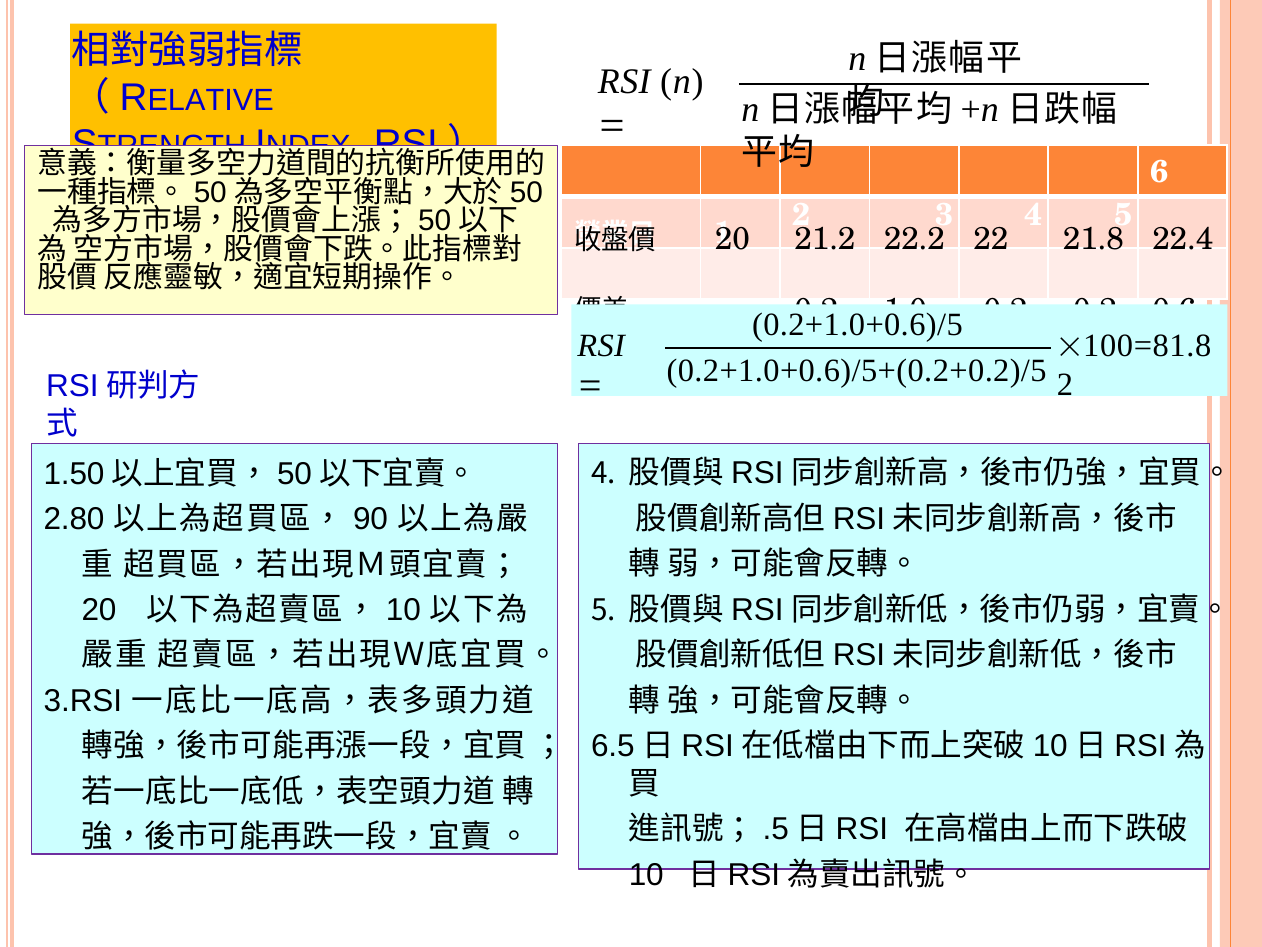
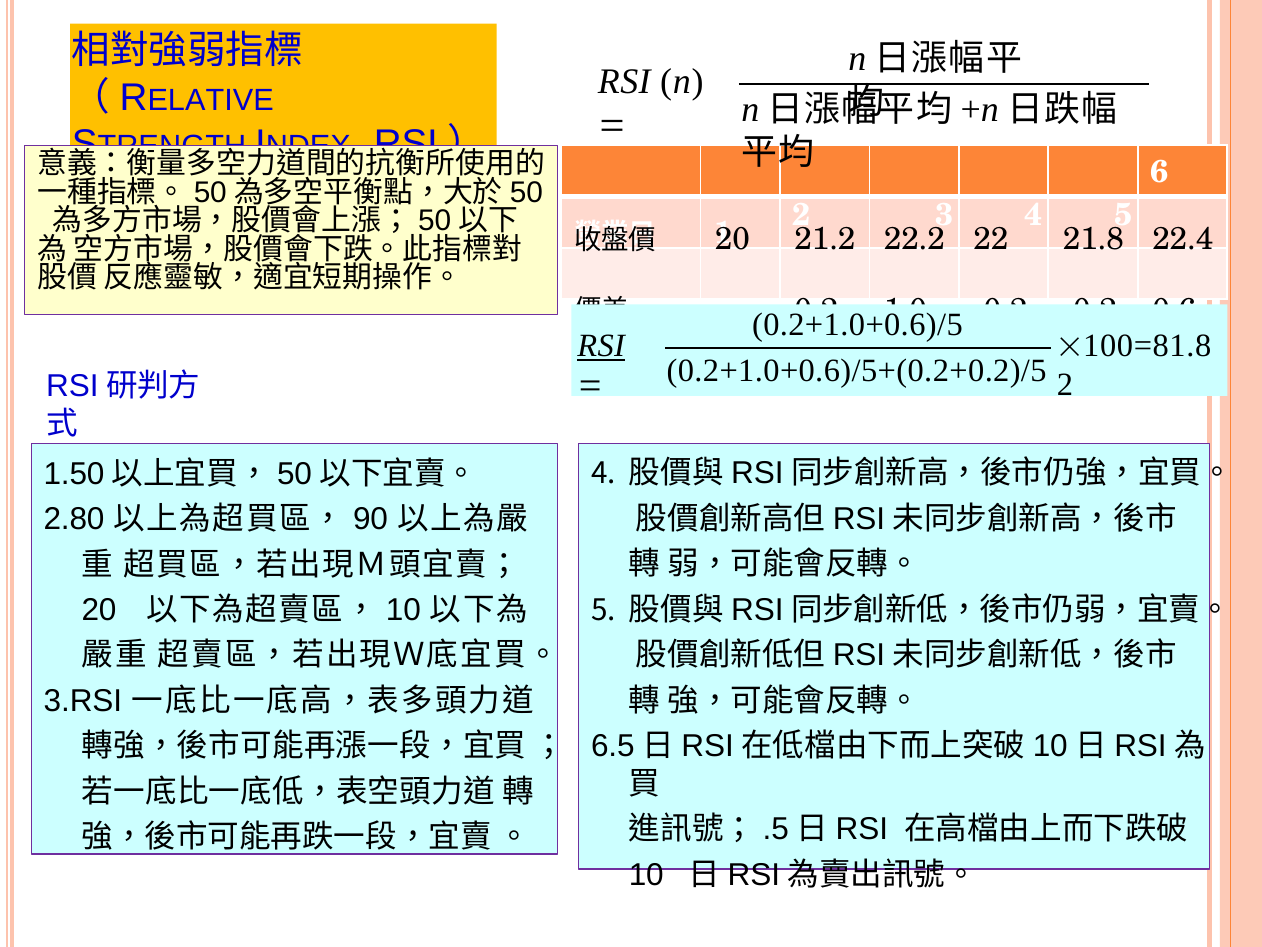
RSI at (601, 346) underline: none -> present
